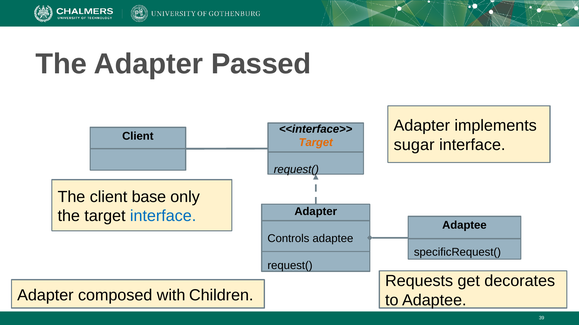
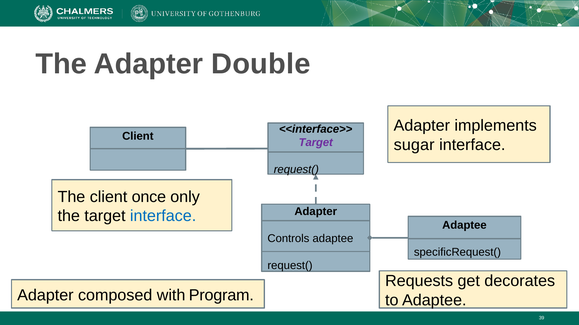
Passed: Passed -> Double
Target at (316, 143) colour: orange -> purple
base: base -> once
Children: Children -> Program
